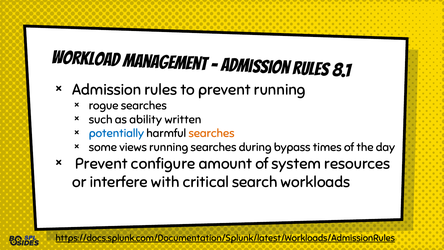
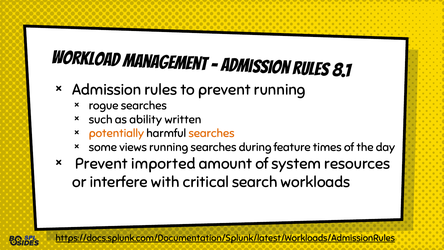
potentially colour: blue -> orange
bypass: bypass -> feature
configure: configure -> imported
